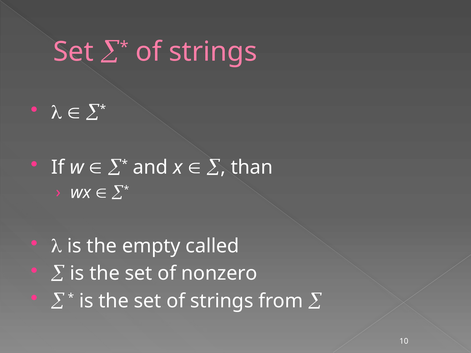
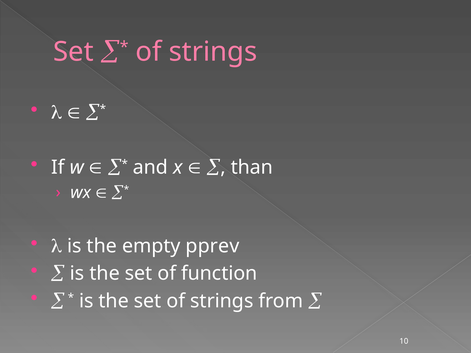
called: called -> pprev
nonzero: nonzero -> function
